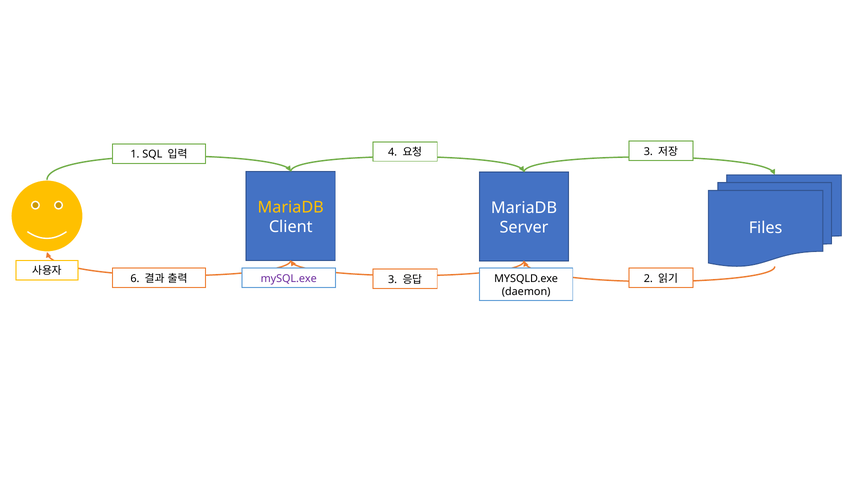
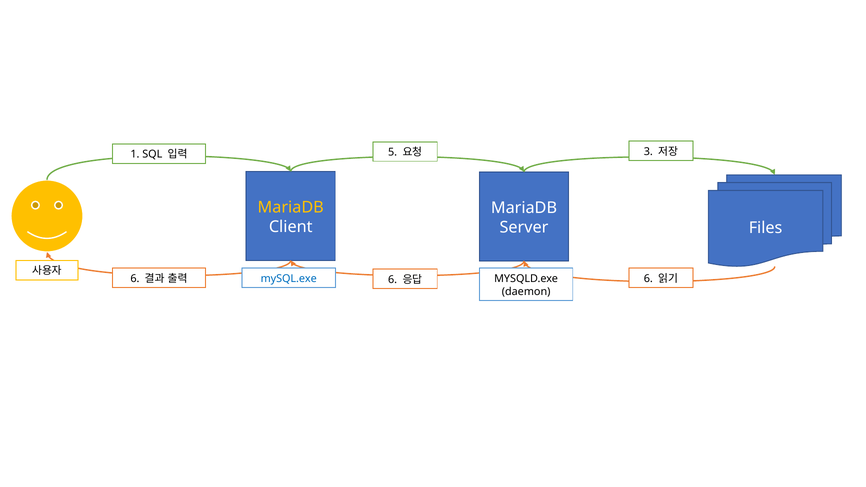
4: 4 -> 5
mySQL.exe colour: purple -> blue
3 at (393, 280): 3 -> 6
2 at (648, 279): 2 -> 6
